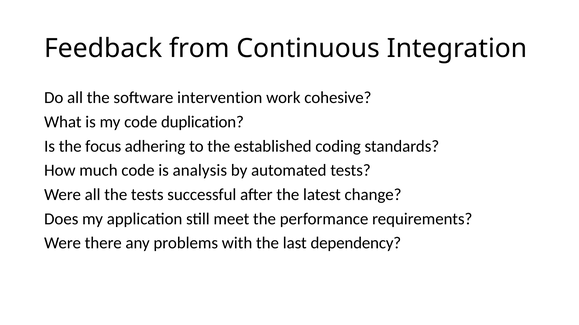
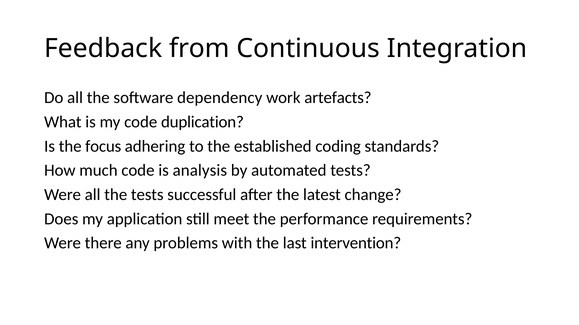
intervention: intervention -> dependency
cohesive: cohesive -> artefacts
dependency: dependency -> intervention
